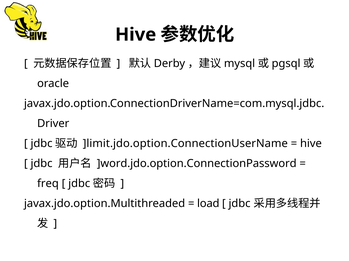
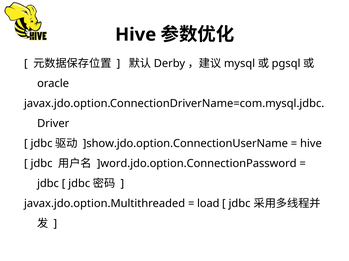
]limit.jdo.option.ConnectionUserName: ]limit.jdo.option.ConnectionUserName -> ]show.jdo.option.ConnectionUserName
freq at (48, 184): freq -> jdbc
